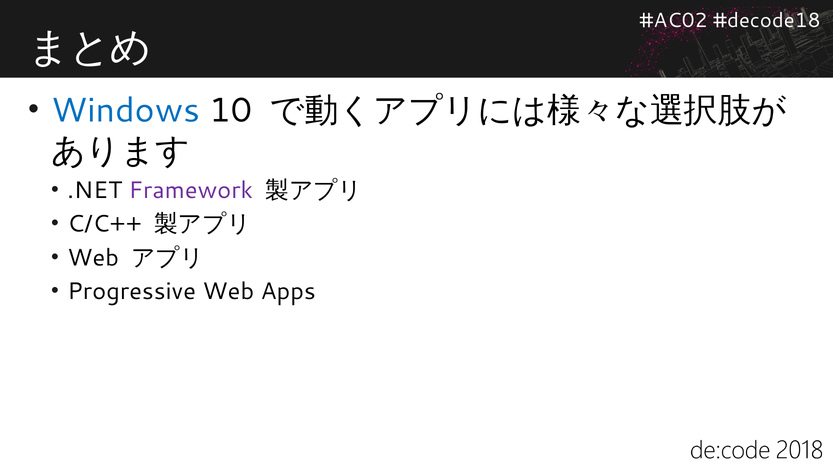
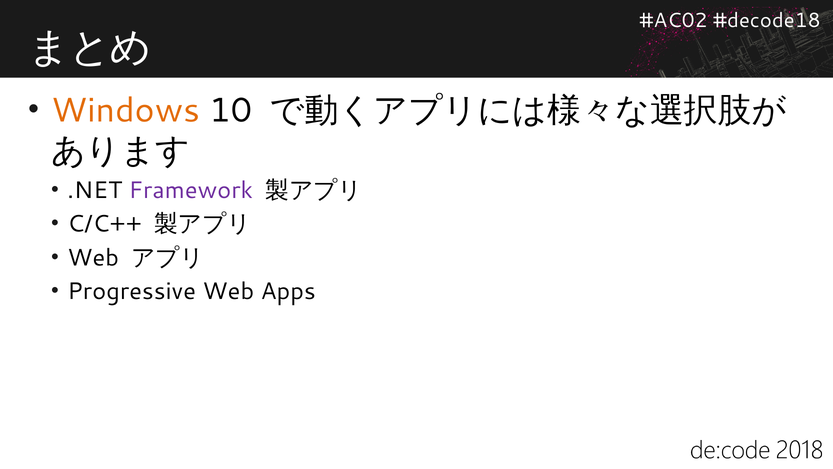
Windows colour: blue -> orange
